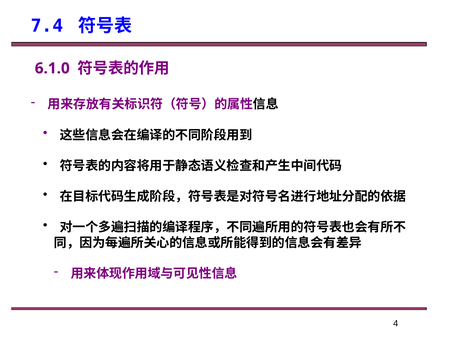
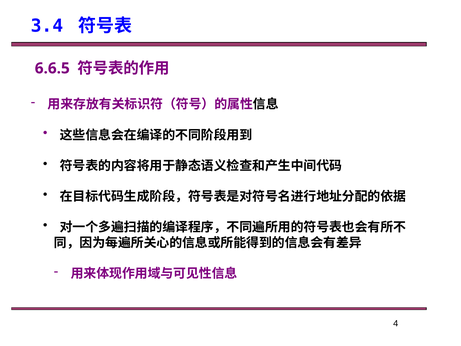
7.4: 7.4 -> 3.4
6.1.0: 6.1.0 -> 6.6.5
